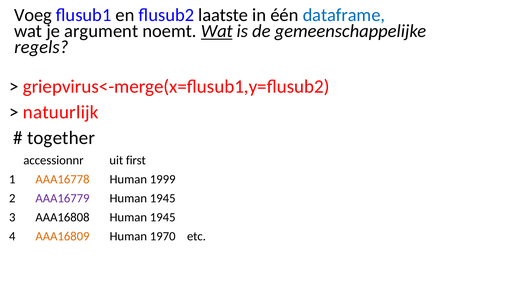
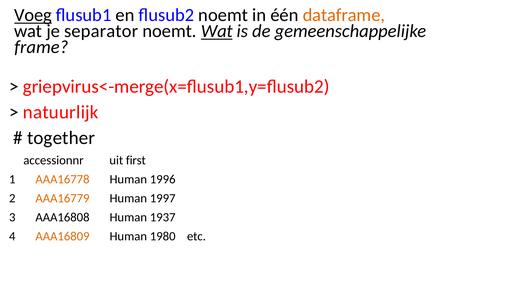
Voeg underline: none -> present
flusub2 laatste: laatste -> noemt
dataframe colour: blue -> orange
argument: argument -> separator
regels: regels -> frame
1999: 1999 -> 1996
AAA16779 colour: purple -> orange
1945 at (163, 198): 1945 -> 1997
AAA16808 Human 1945: 1945 -> 1937
1970: 1970 -> 1980
